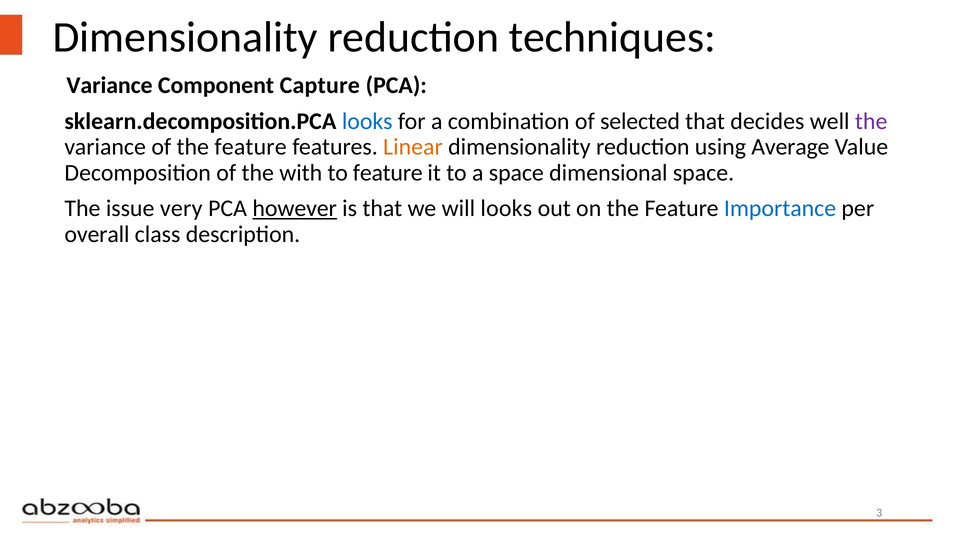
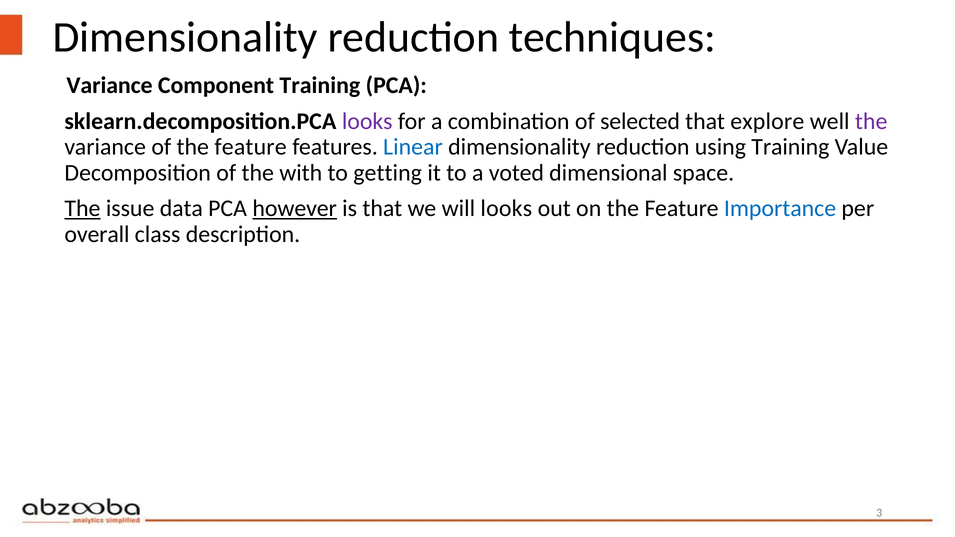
Component Capture: Capture -> Training
looks at (367, 121) colour: blue -> purple
decides: decides -> explore
Linear colour: orange -> blue
using Average: Average -> Training
to feature: feature -> getting
a space: space -> voted
The at (82, 209) underline: none -> present
very: very -> data
